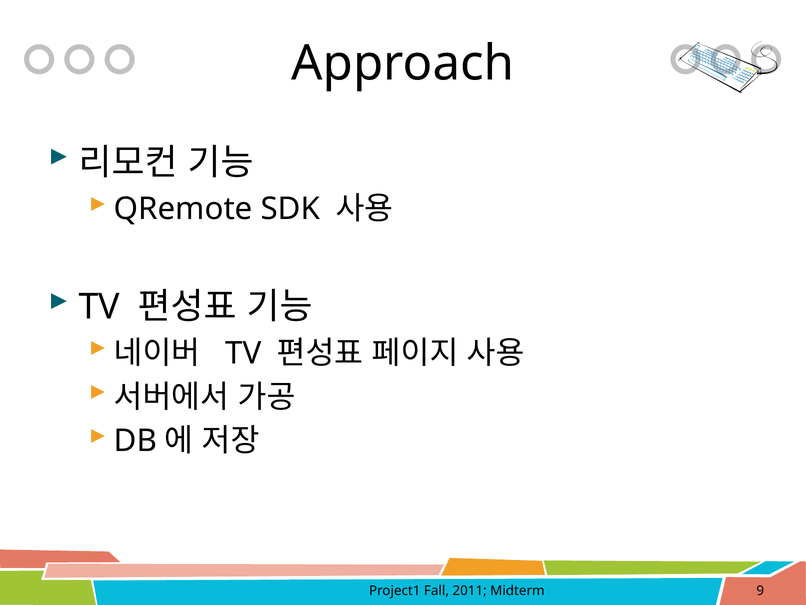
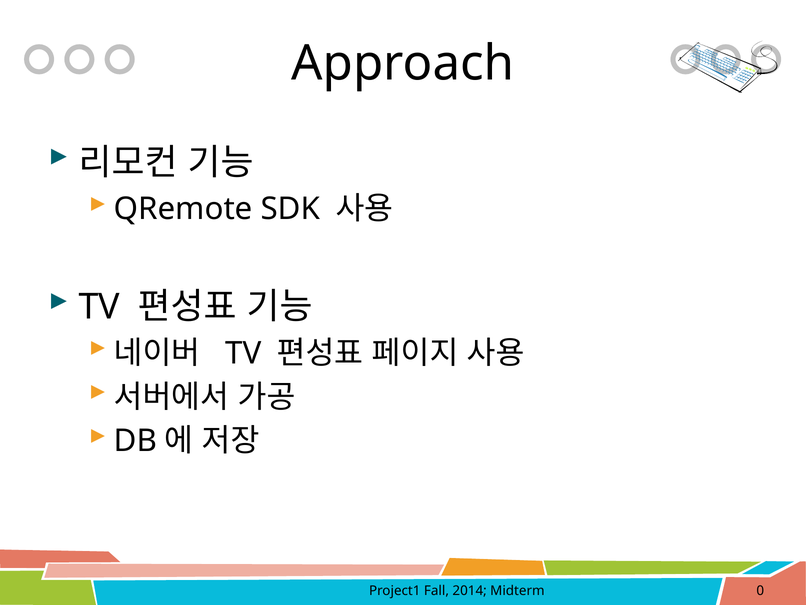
2011: 2011 -> 2014
9: 9 -> 0
